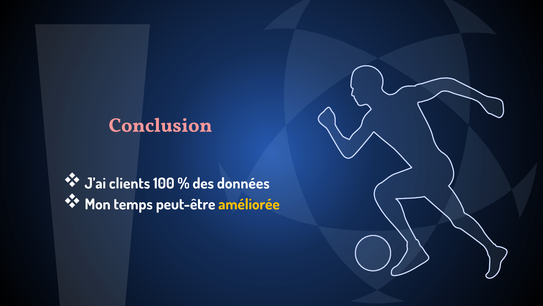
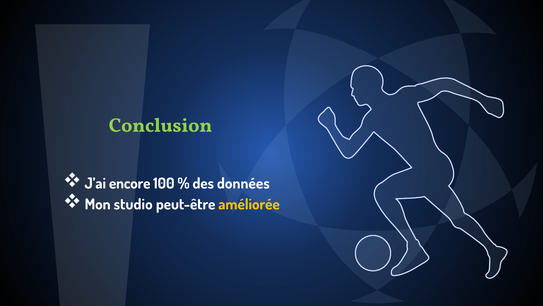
Conclusion colour: pink -> light green
clients: clients -> encore
temps: temps -> studio
